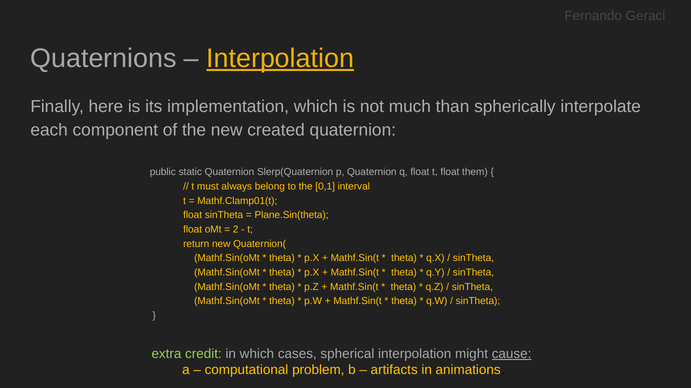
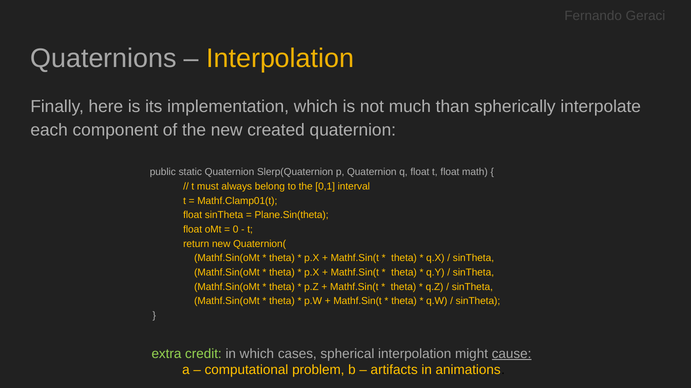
Interpolation at (280, 59) underline: present -> none
them: them -> math
2: 2 -> 0
